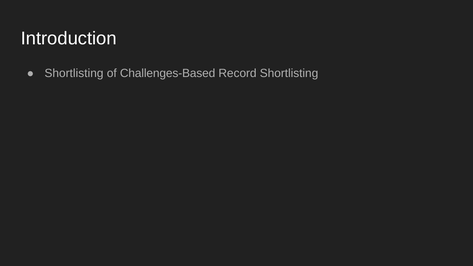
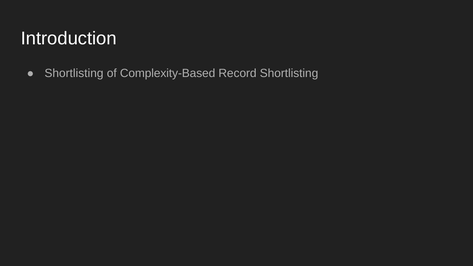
Challenges-Based: Challenges-Based -> Complexity-Based
